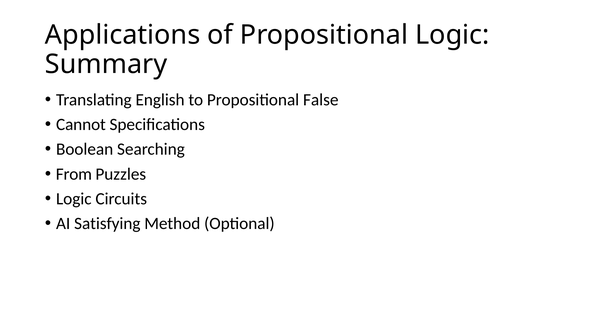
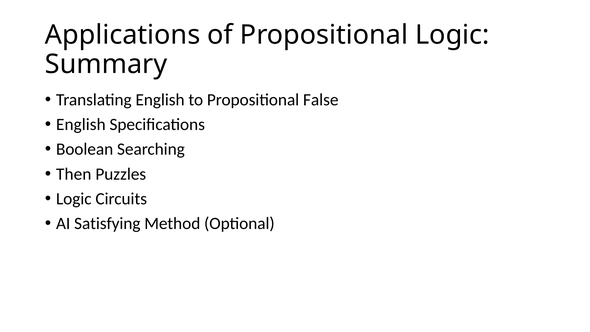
Cannot at (81, 124): Cannot -> English
From: From -> Then
